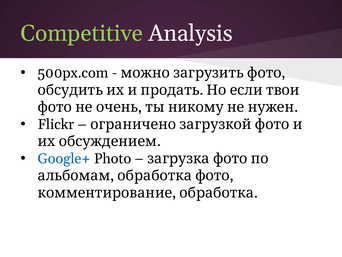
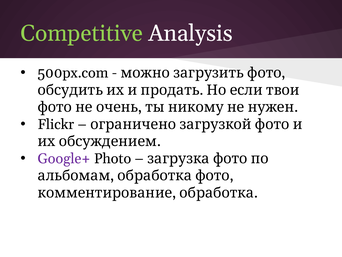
Google+ colour: blue -> purple
